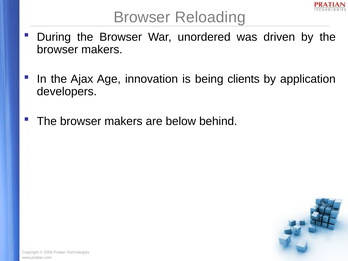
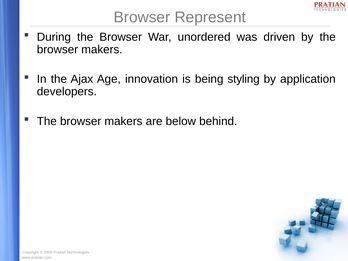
Reloading: Reloading -> Represent
clients: clients -> styling
